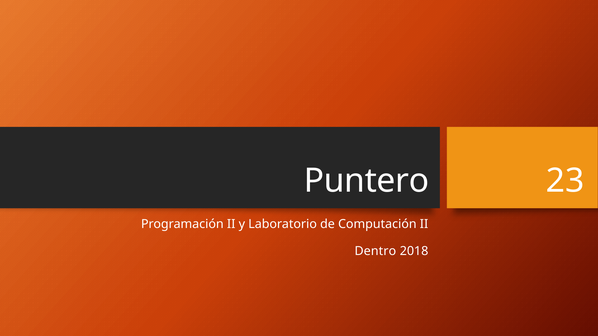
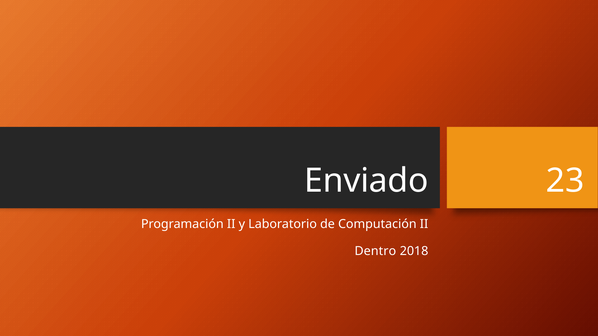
Puntero: Puntero -> Enviado
